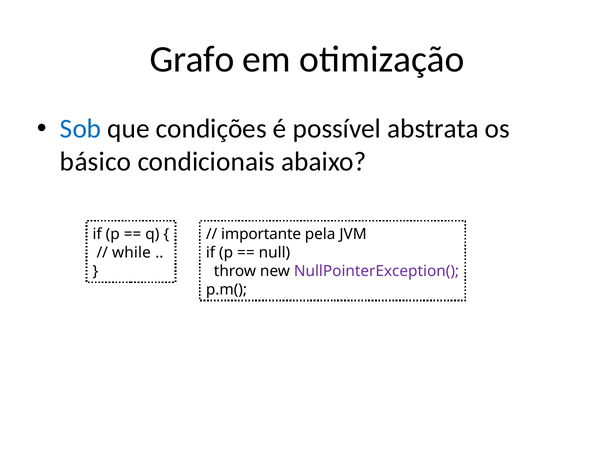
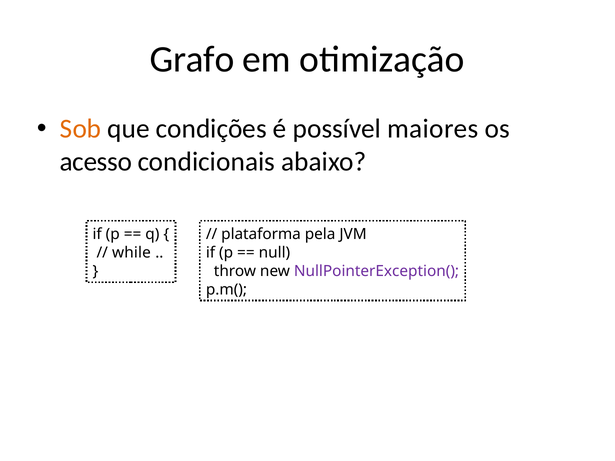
Sob colour: blue -> orange
abstrata: abstrata -> maiores
básico: básico -> acesso
importante: importante -> plataforma
